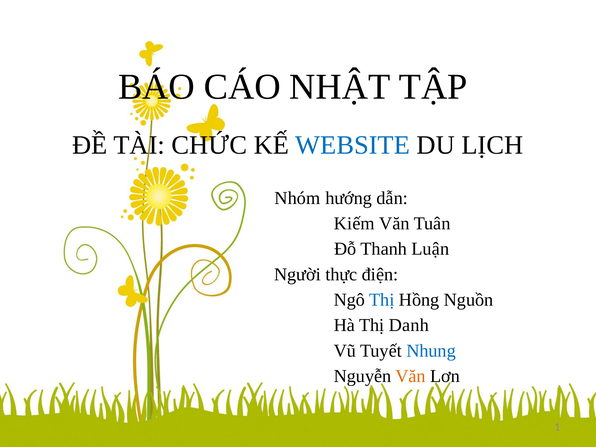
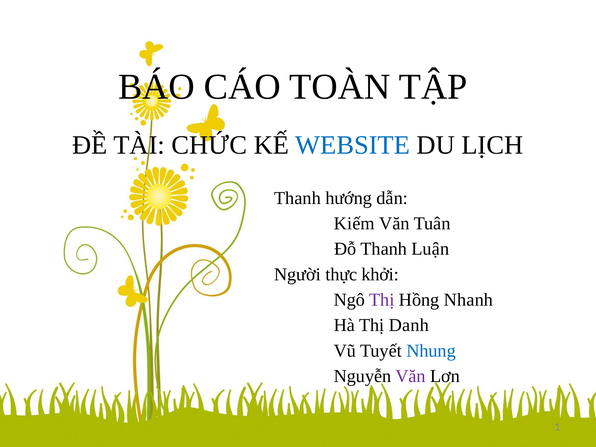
NHẬT: NHẬT -> TOÀN
Nhóm at (297, 198): Nhóm -> Thanh
điện: điện -> khởi
Thị at (382, 300) colour: blue -> purple
Nguồn: Nguồn -> Nhanh
Văn at (411, 376) colour: orange -> purple
